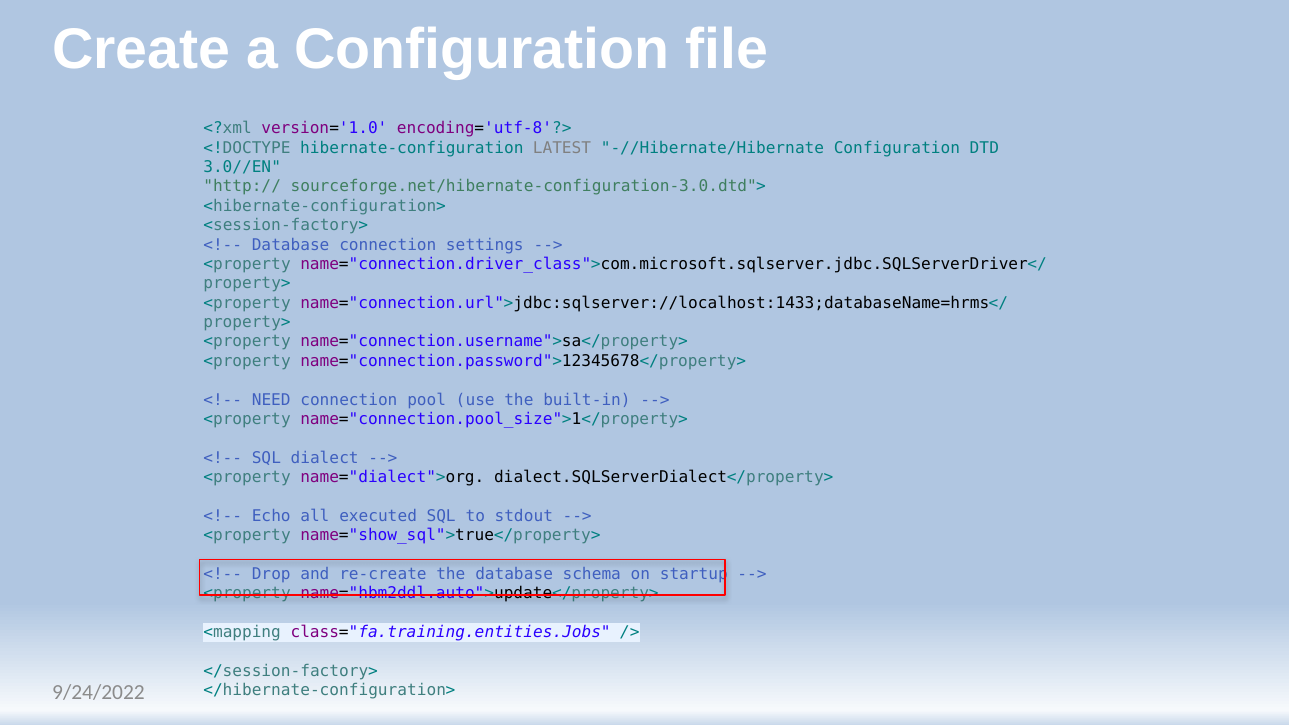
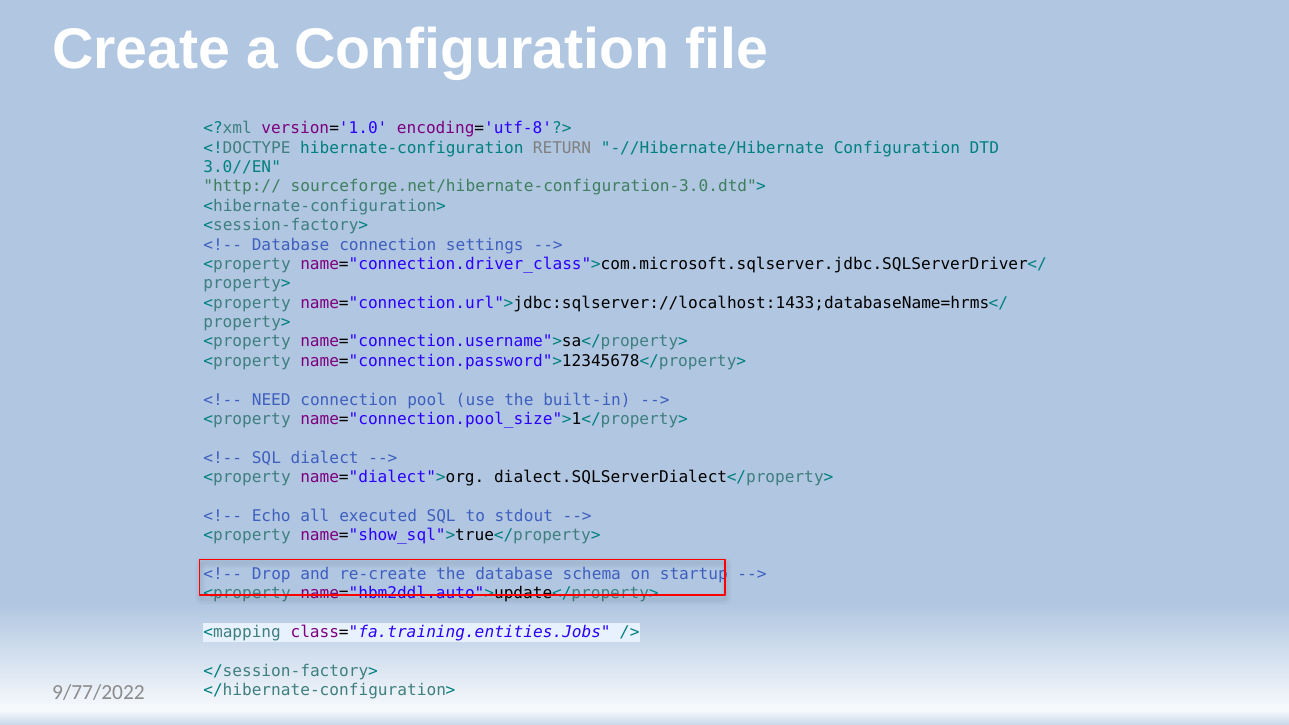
LATEST: LATEST -> RETURN
9/24/2022: 9/24/2022 -> 9/77/2022
